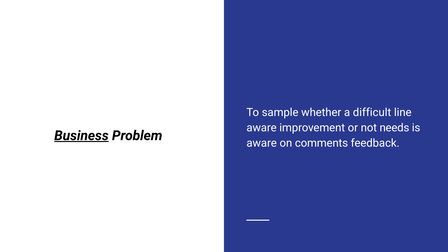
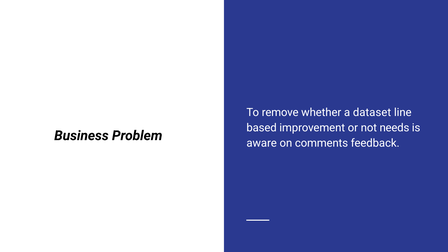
sample: sample -> remove
difficult: difficult -> dataset
aware at (262, 128): aware -> based
Business underline: present -> none
